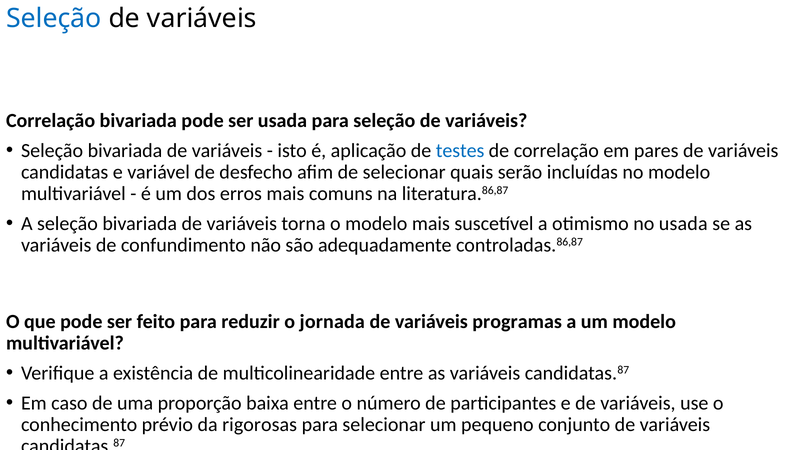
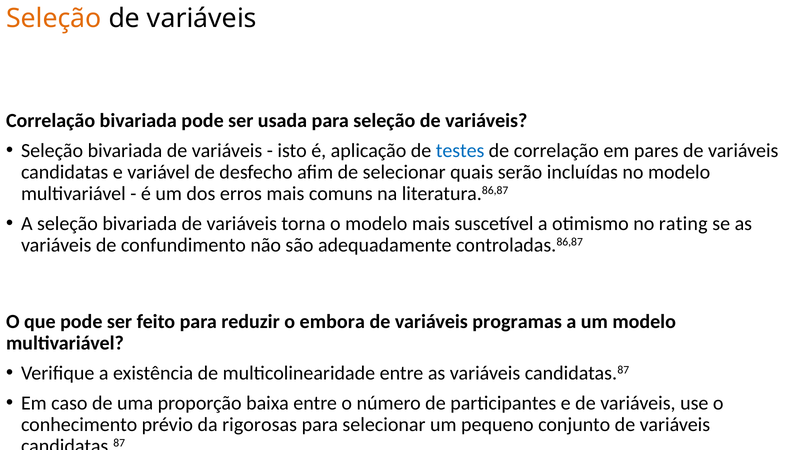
Seleção at (54, 18) colour: blue -> orange
no usada: usada -> rating
jornada: jornada -> embora
